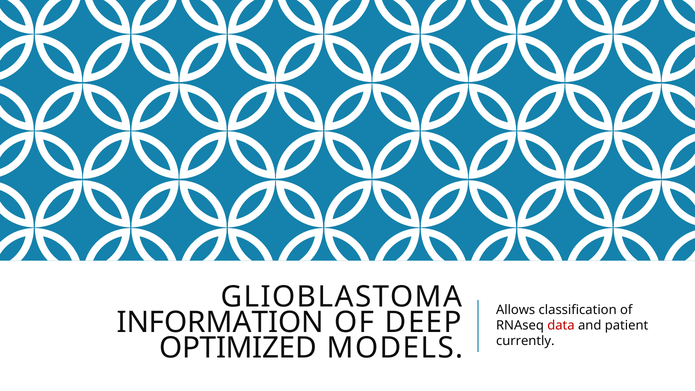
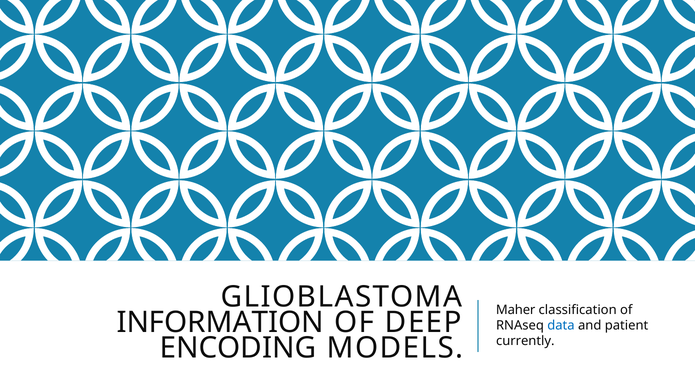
Allows: Allows -> Maher
data colour: red -> blue
OPTIMIZED: OPTIMIZED -> ENCODING
